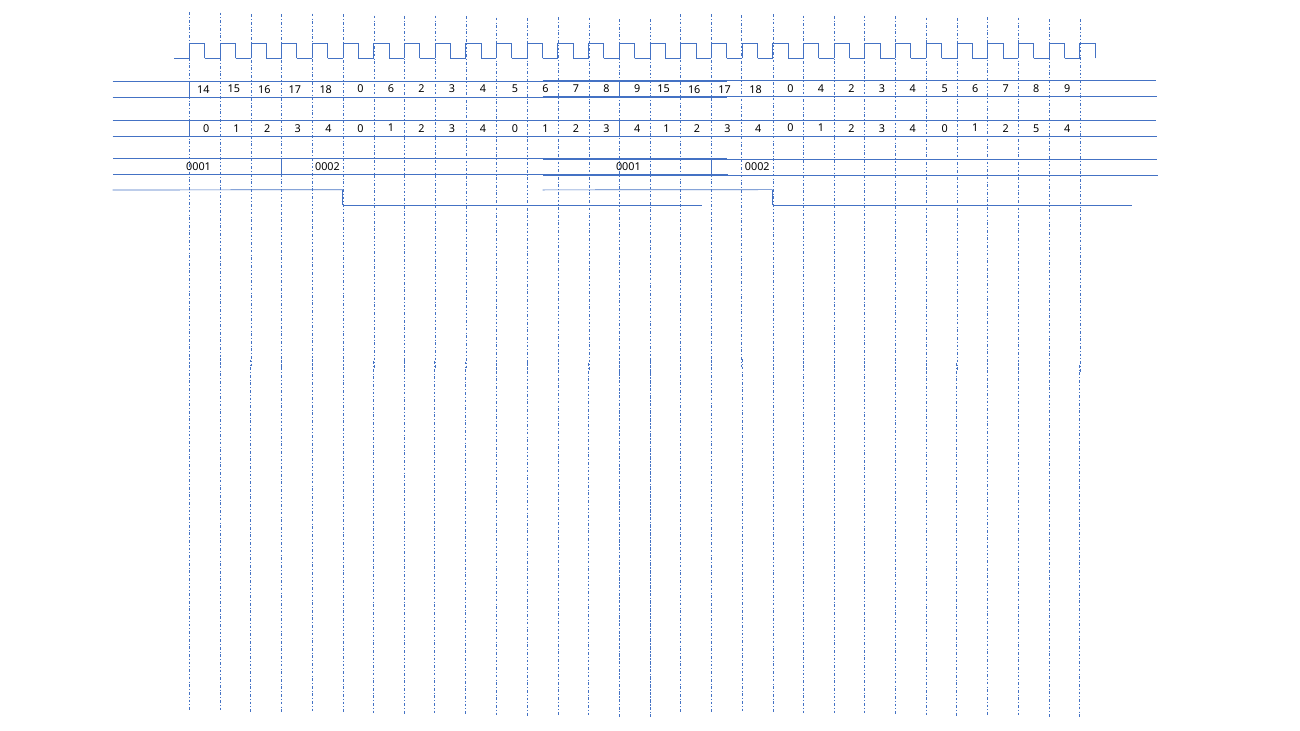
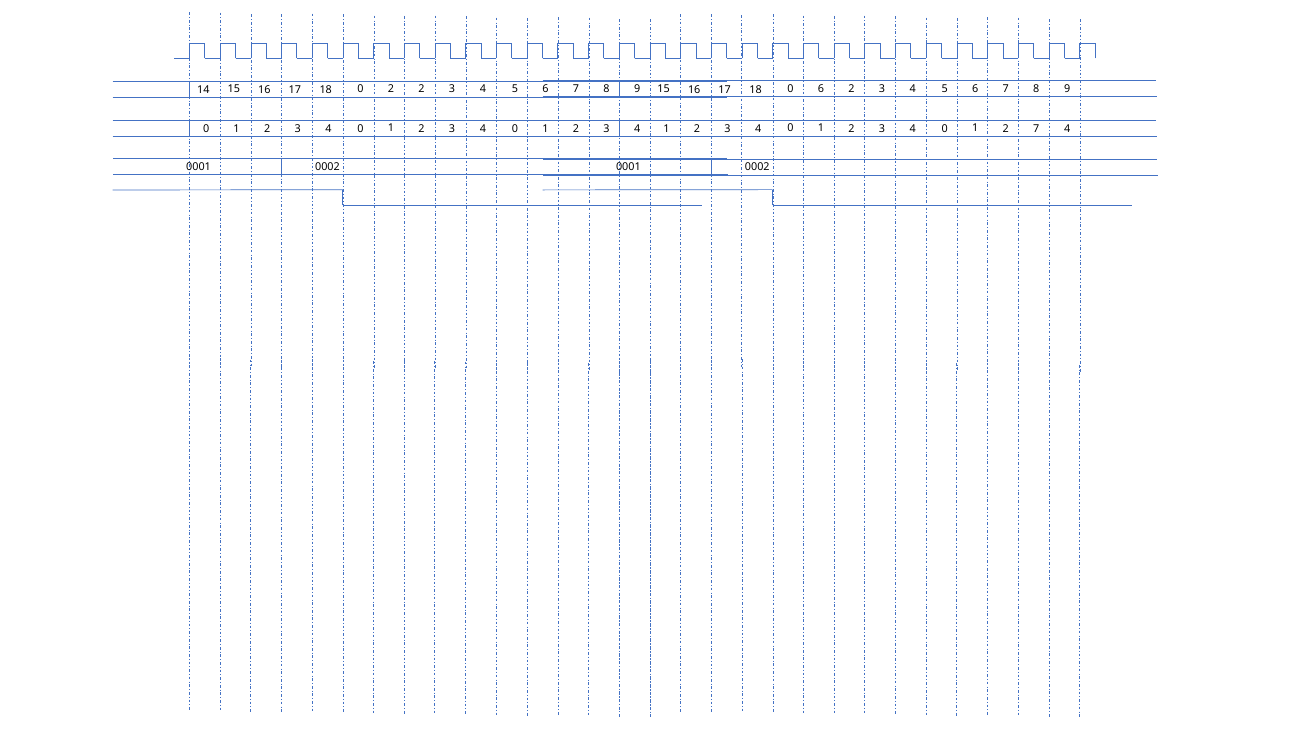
0 4: 4 -> 6
0 6: 6 -> 2
2 5: 5 -> 7
